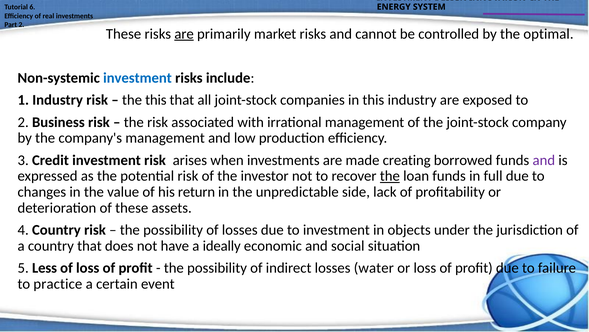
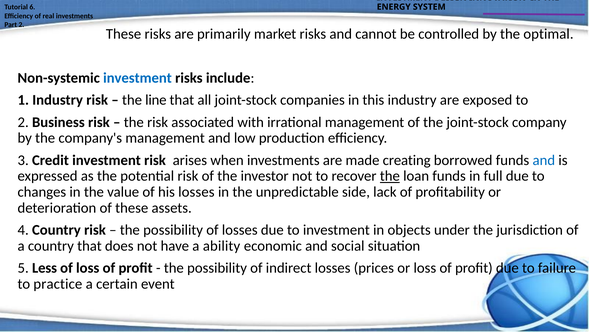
are at (184, 34) underline: present -> none
the this: this -> line
and at (544, 160) colour: purple -> blue
his return: return -> losses
ideally: ideally -> ability
water: water -> prices
